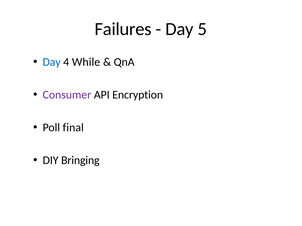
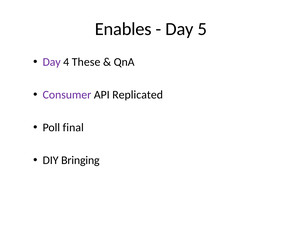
Failures: Failures -> Enables
Day at (52, 62) colour: blue -> purple
While: While -> These
Encryption: Encryption -> Replicated
